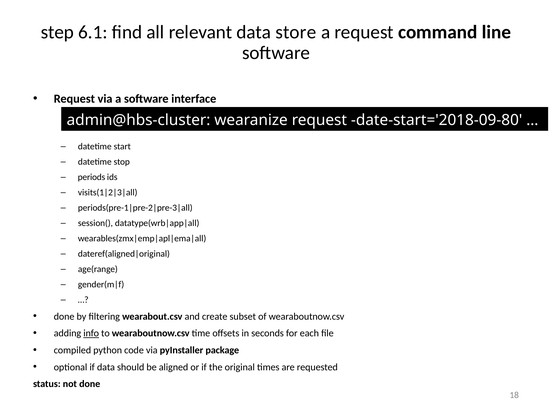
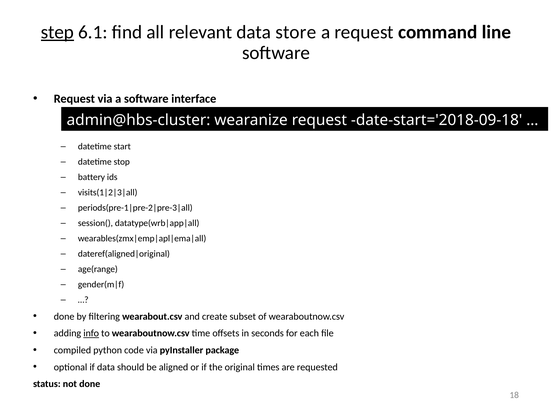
step underline: none -> present
date-start='2018-09-80: date-start='2018-09-80 -> date-start='2018-09-18
periods: periods -> battery
